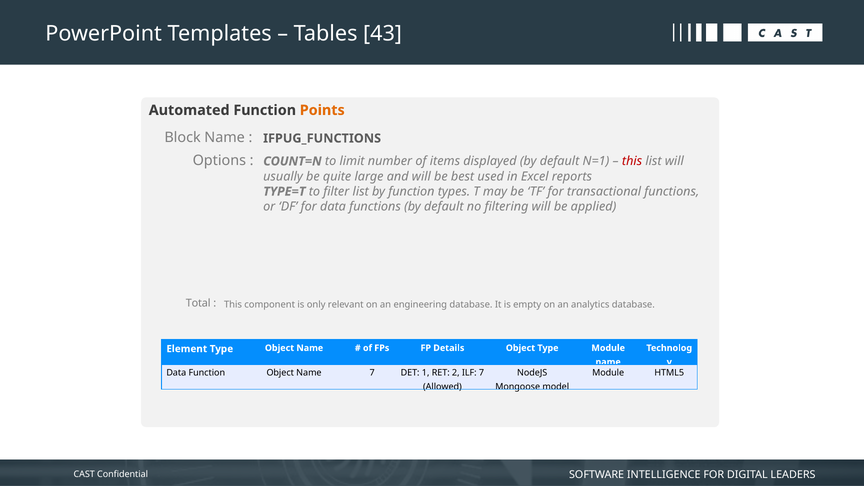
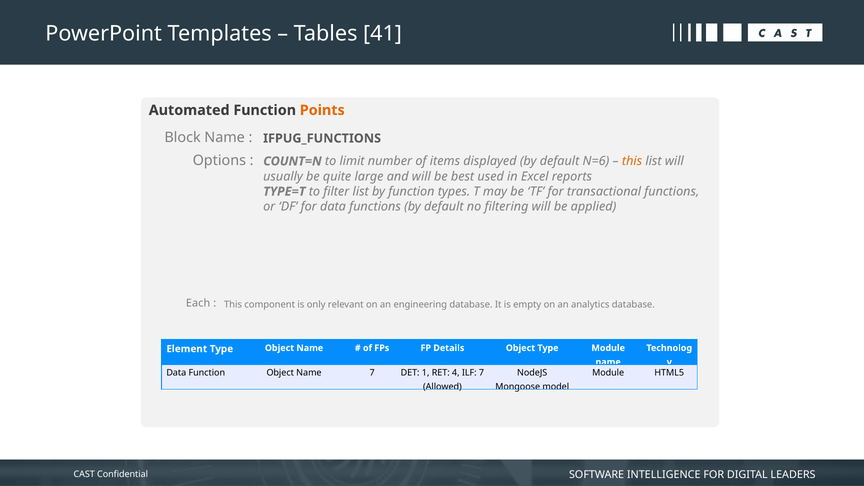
43: 43 -> 41
N=1: N=1 -> N=6
this at (632, 161) colour: red -> orange
Total: Total -> Each
2: 2 -> 4
